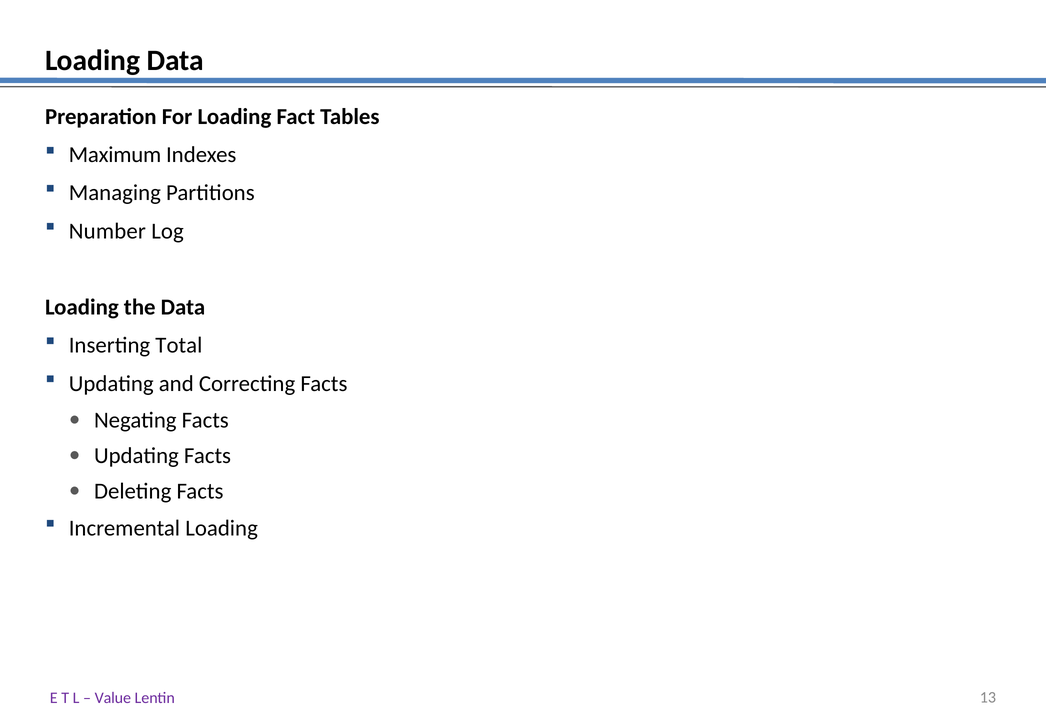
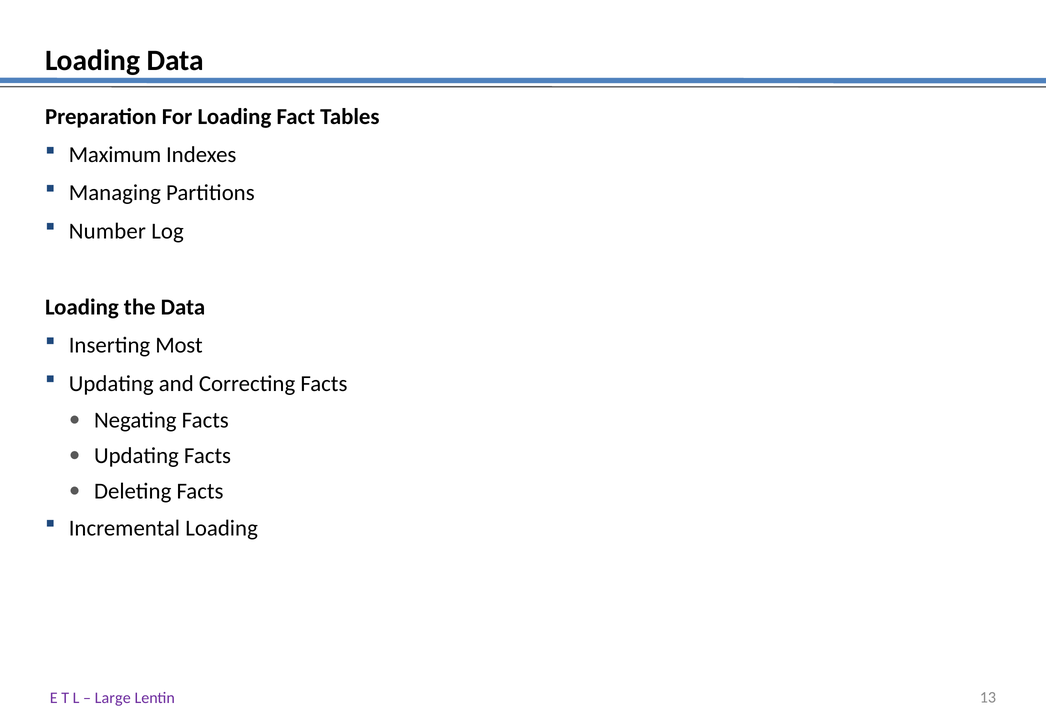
Total: Total -> Most
Value: Value -> Large
